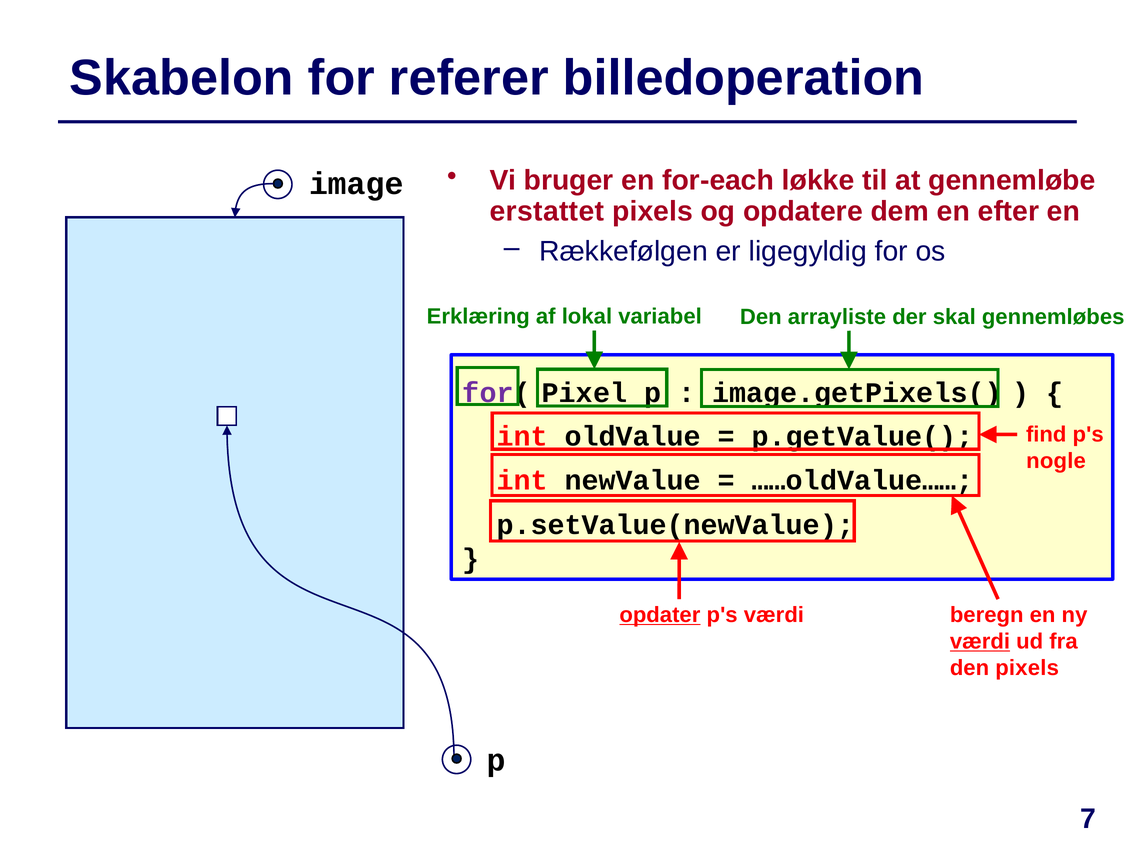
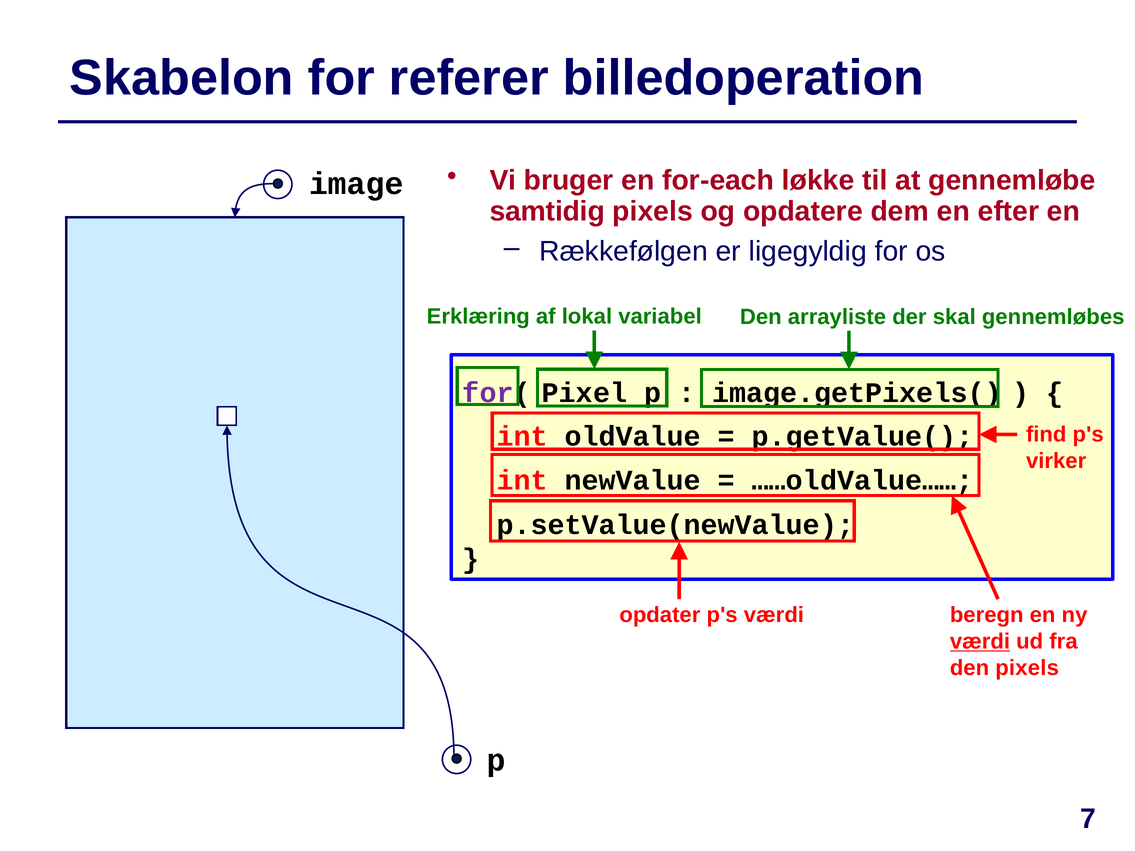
erstattet: erstattet -> samtidig
nogle: nogle -> virker
opdater underline: present -> none
